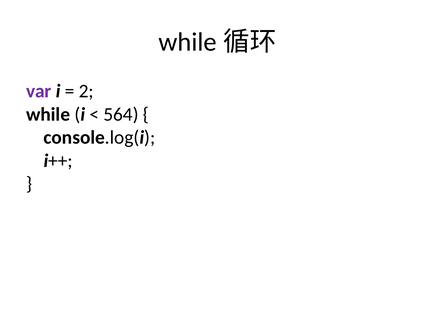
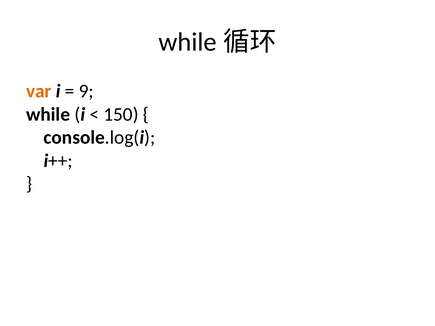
var colour: purple -> orange
2: 2 -> 9
564: 564 -> 150
